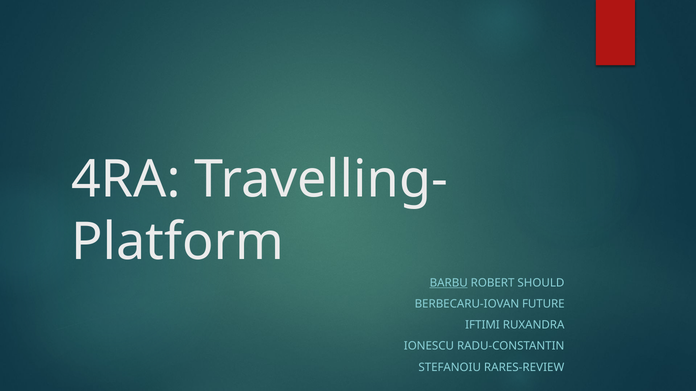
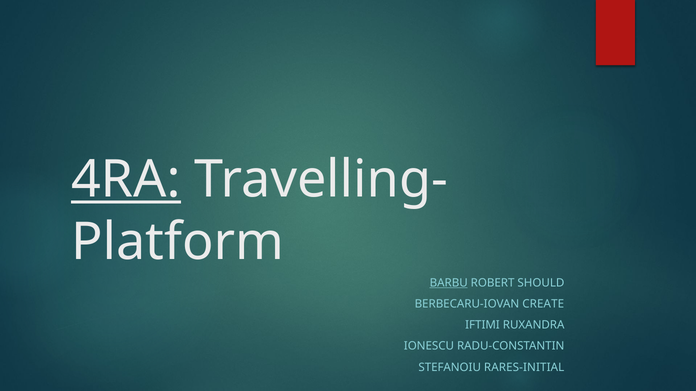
4RA underline: none -> present
FUTURE: FUTURE -> CREATE
RARES-REVIEW: RARES-REVIEW -> RARES-INITIAL
